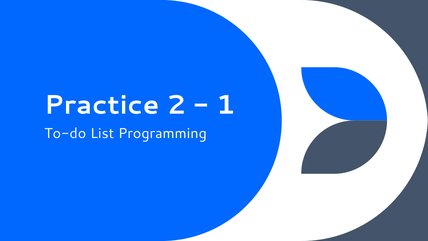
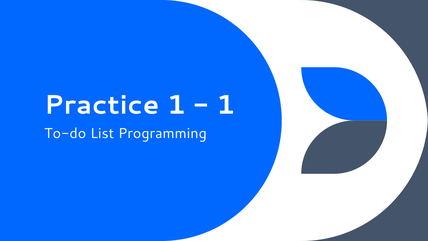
Practice 2: 2 -> 1
